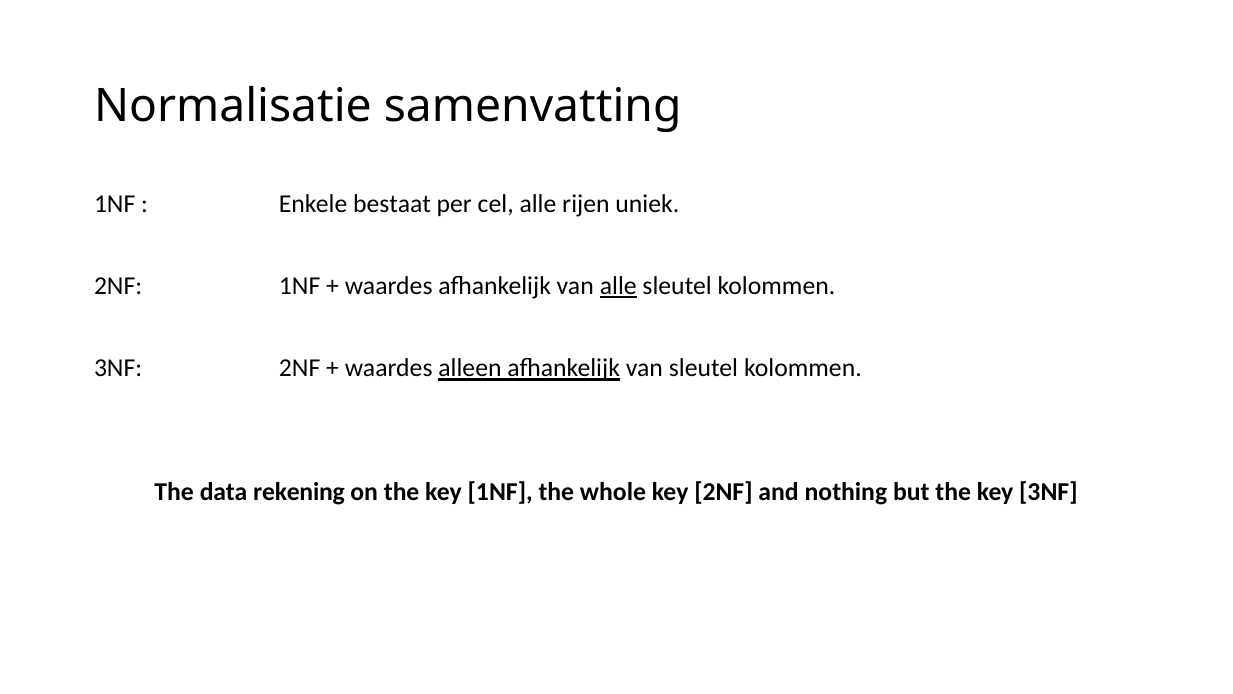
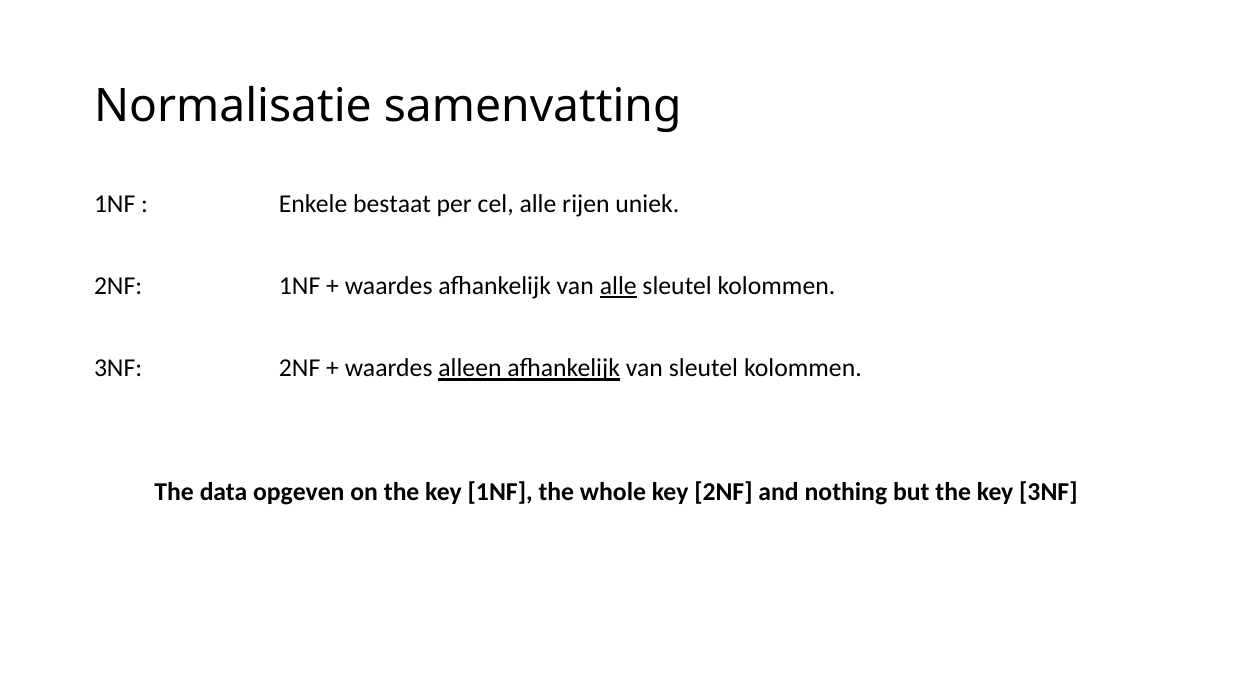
rekening: rekening -> opgeven
